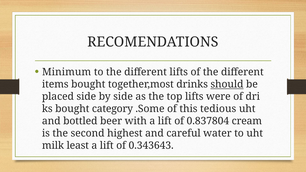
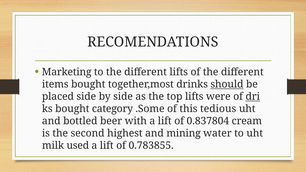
Minimum: Minimum -> Marketing
dri underline: none -> present
careful: careful -> mining
least: least -> used
0.343643: 0.343643 -> 0.783855
